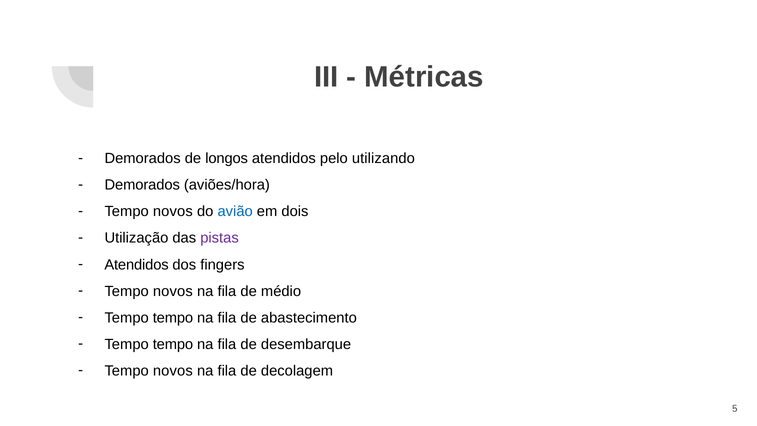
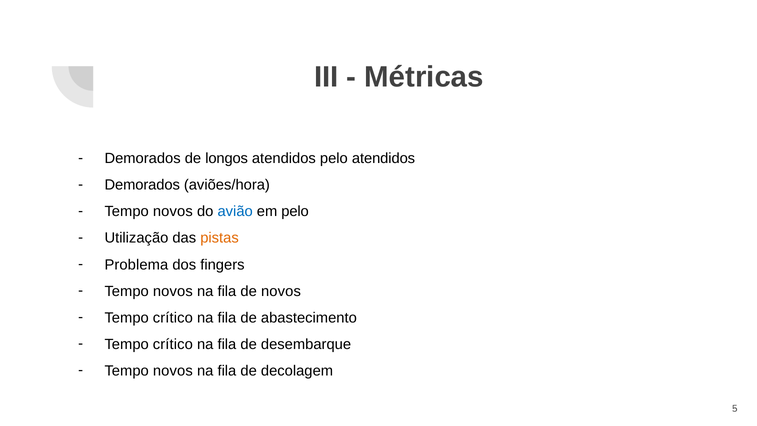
pelo utilizando: utilizando -> atendidos
em dois: dois -> pelo
pistas colour: purple -> orange
Atendidos at (137, 265): Atendidos -> Problema
de médio: médio -> novos
tempo at (173, 318): tempo -> crítico
tempo at (173, 344): tempo -> crítico
